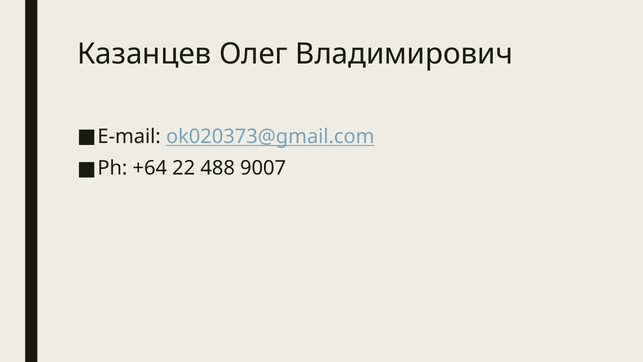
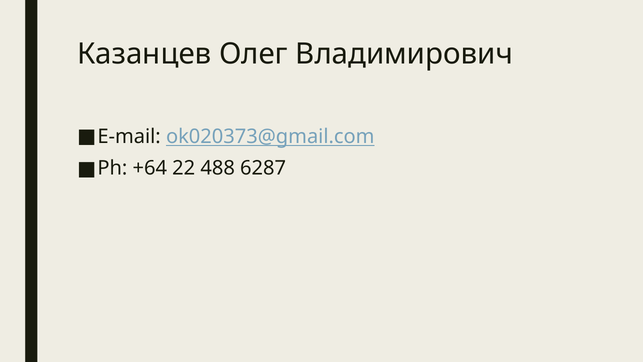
9007: 9007 -> 6287
